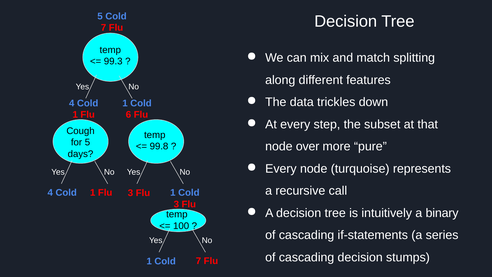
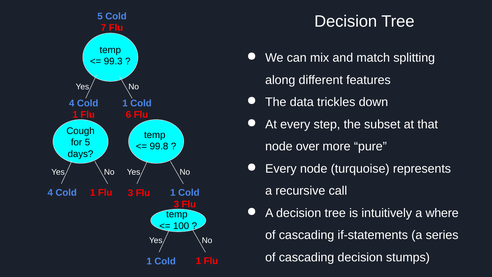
binary: binary -> where
1 Cold 7: 7 -> 1
